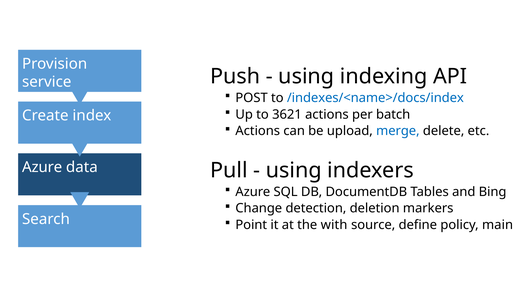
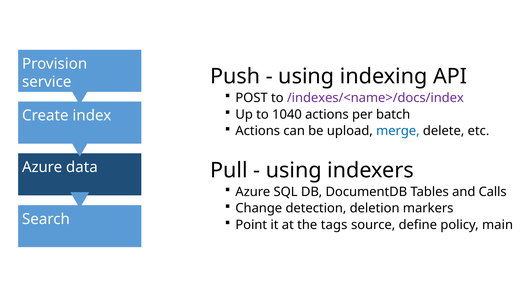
/indexes/<name>/docs/index colour: blue -> purple
3621: 3621 -> 1040
Bing: Bing -> Calls
with: with -> tags
